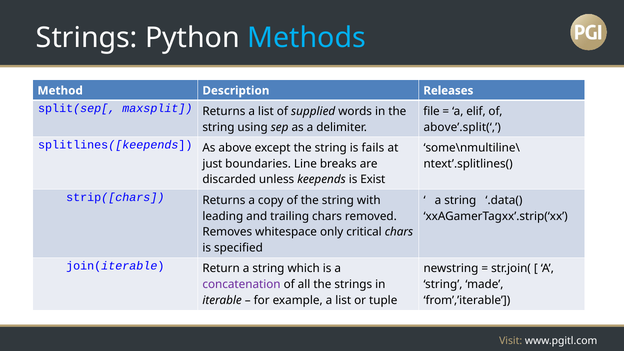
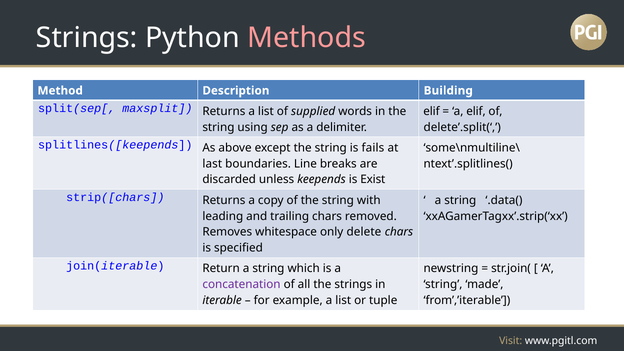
Methods colour: light blue -> pink
Releases: Releases -> Building
file at (432, 111): file -> elif
above’.split(‘: above’.split(‘ -> delete’.split(‘
just: just -> last
critical: critical -> delete
